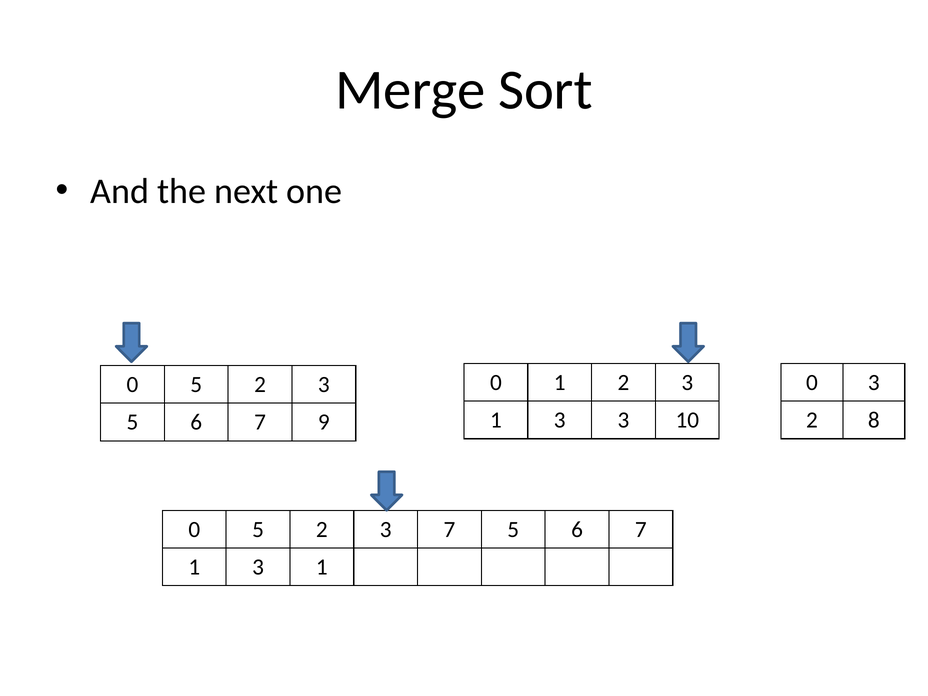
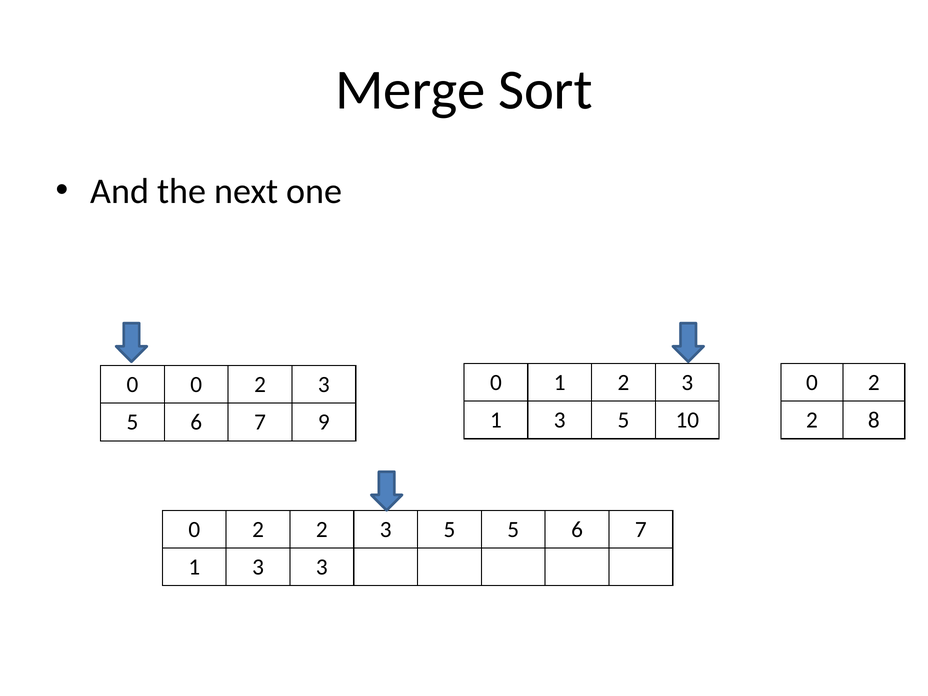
3 at (874, 383): 3 -> 2
5 at (196, 385): 5 -> 0
1 3 3: 3 -> 5
5 at (258, 529): 5 -> 2
7 at (449, 529): 7 -> 5
1 3 1: 1 -> 3
